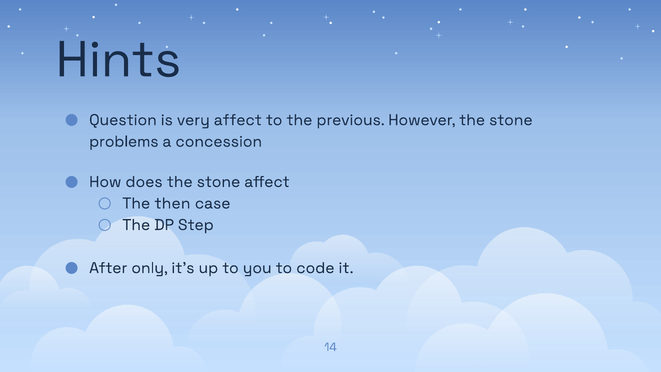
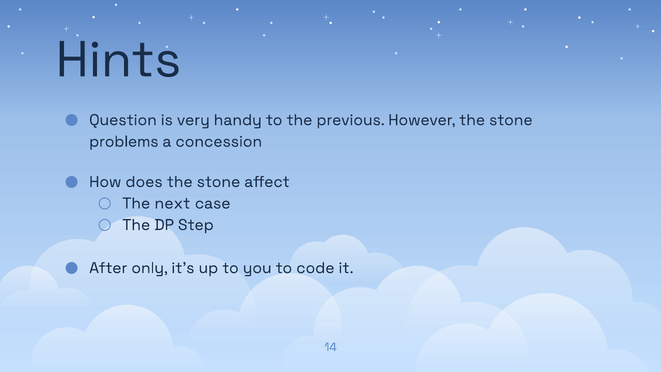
very affect: affect -> handy
then: then -> next
